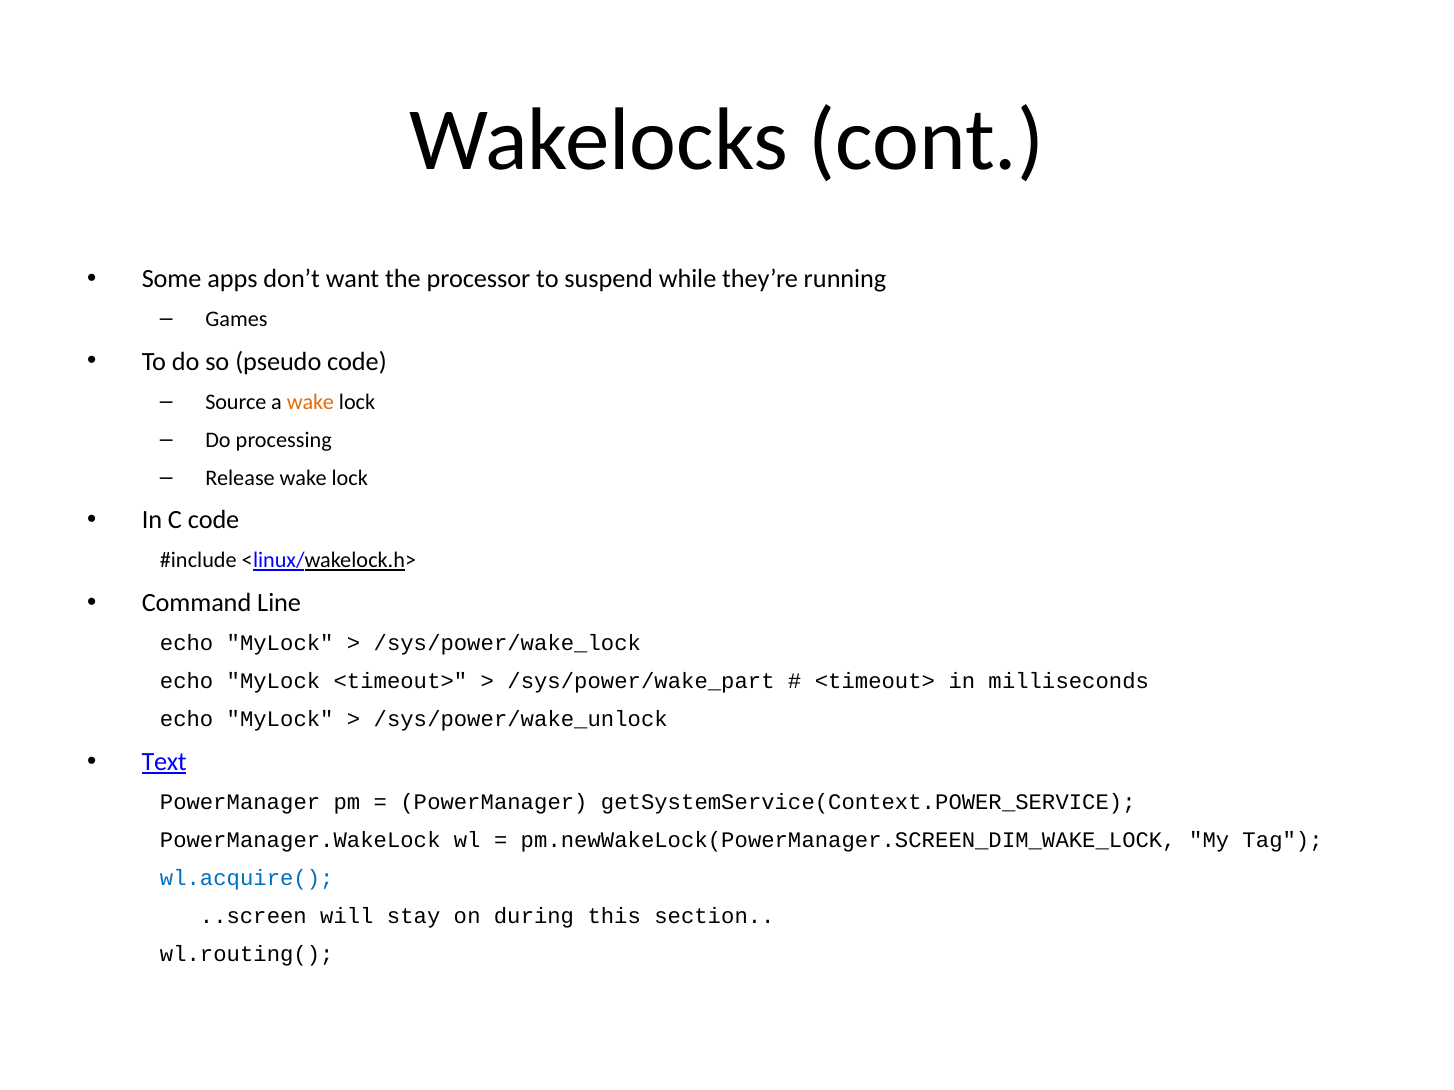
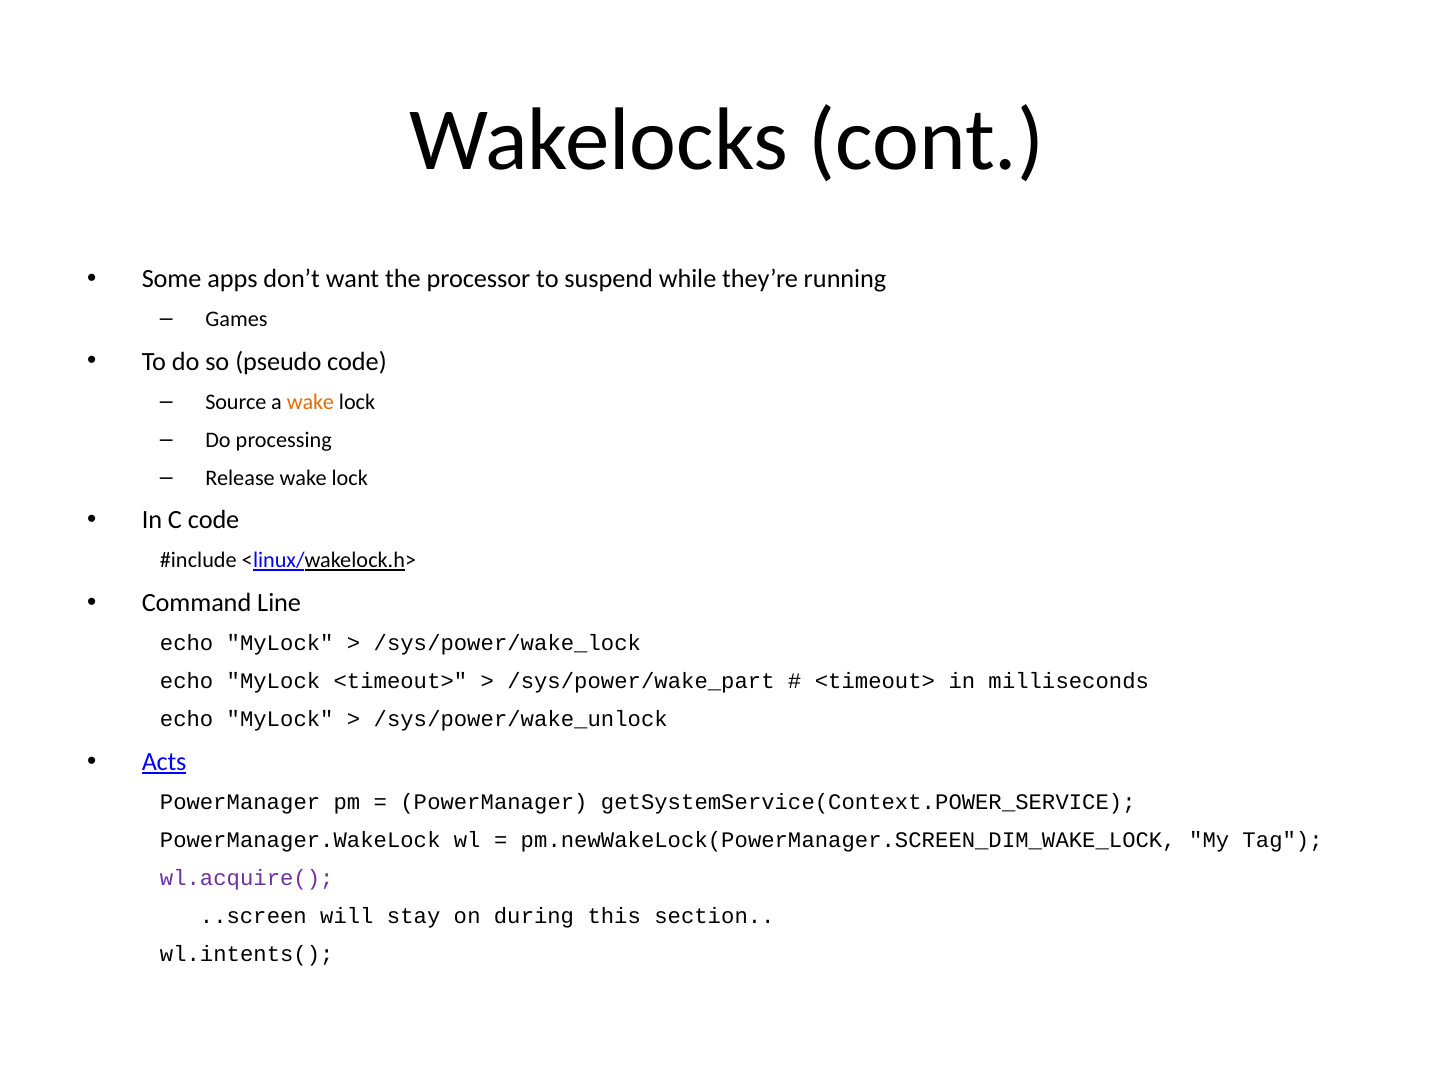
Text: Text -> Acts
wl.acquire( colour: blue -> purple
wl.routing(: wl.routing( -> wl.intents(
